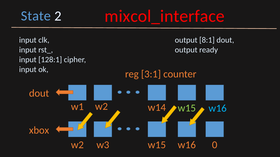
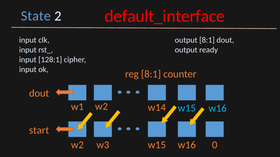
mixcol_interface: mixcol_interface -> default_interface
reg 3:1: 3:1 -> 8:1
w15 at (187, 108) colour: light green -> light blue
xbox: xbox -> start
